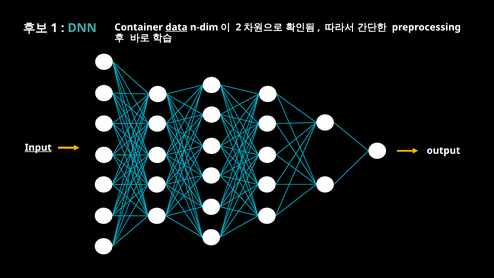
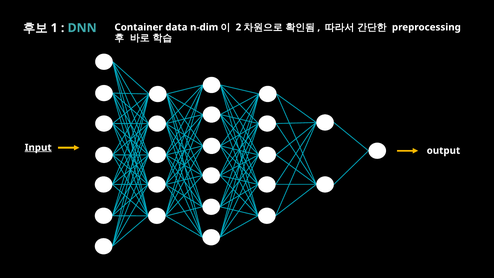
data underline: present -> none
